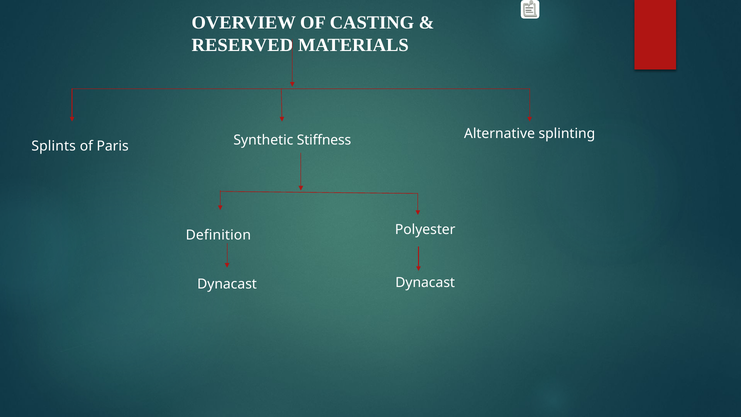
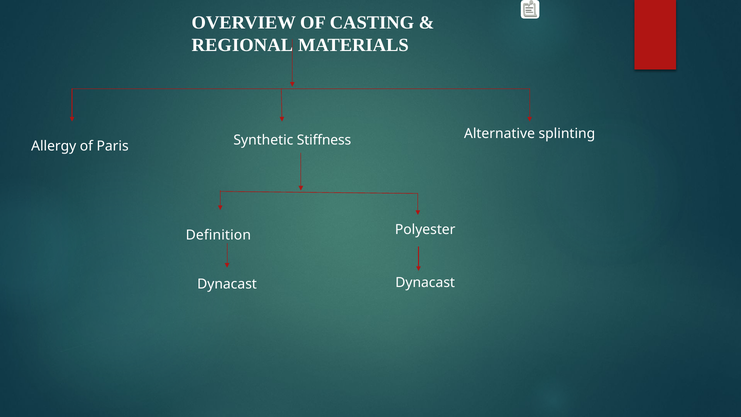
RESERVED: RESERVED -> REGIONAL
Splints: Splints -> Allergy
